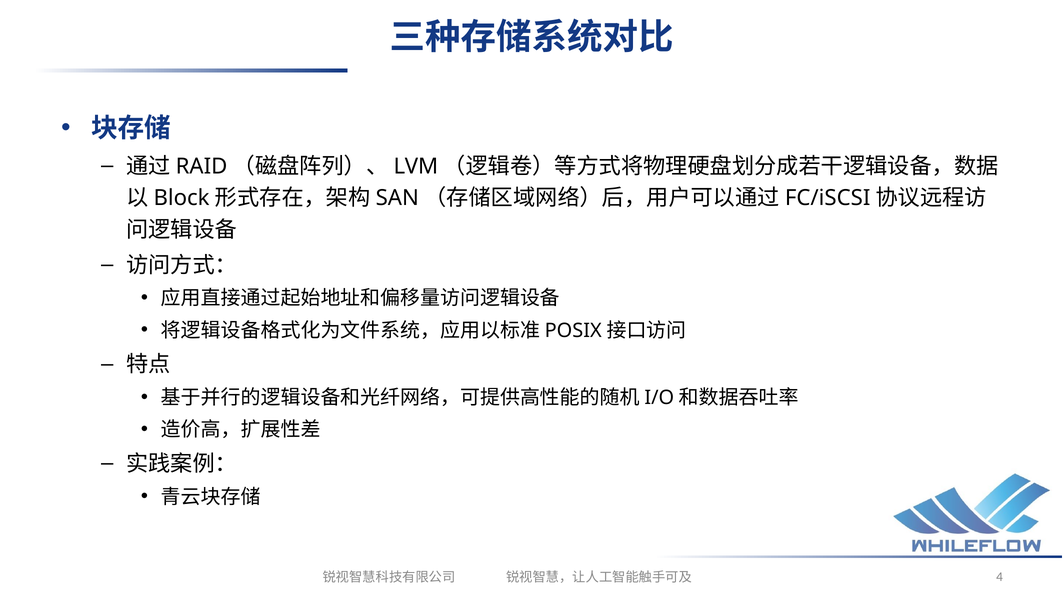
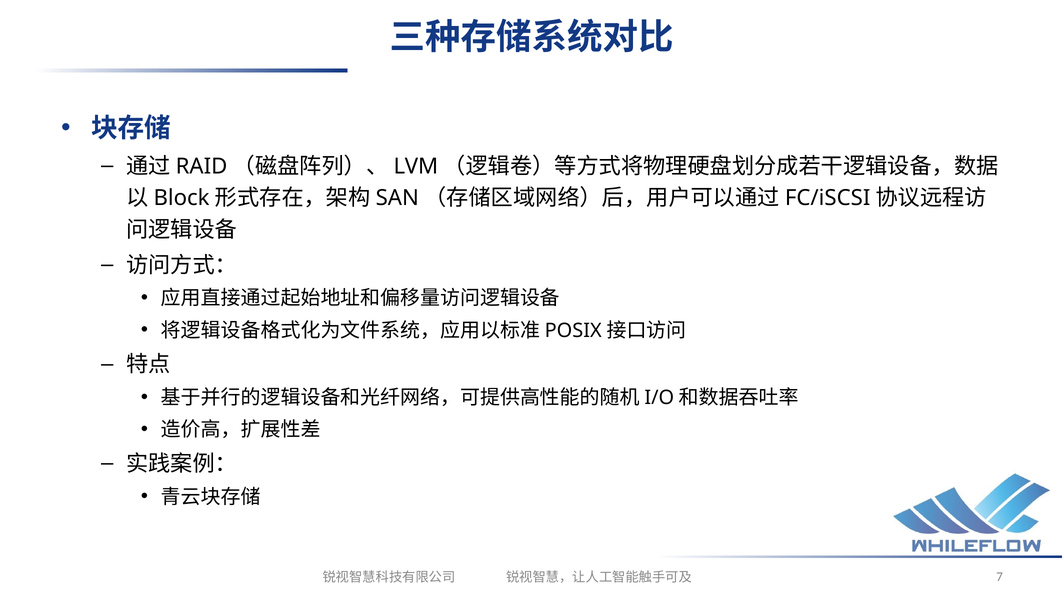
4: 4 -> 7
